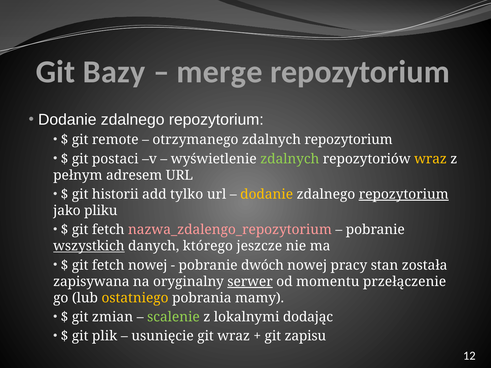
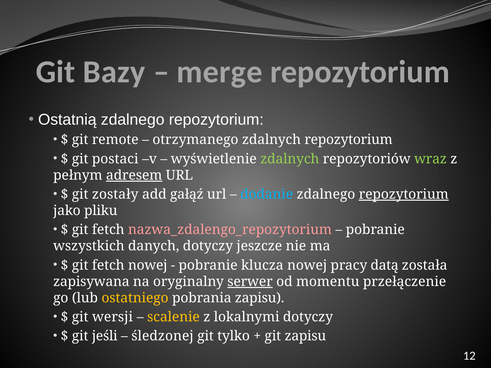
Dodanie at (67, 120): Dodanie -> Ostatnią
wraz at (431, 159) colour: yellow -> light green
adresem underline: none -> present
historii: historii -> zostały
tylko: tylko -> gałąź
dodanie at (267, 194) colour: yellow -> light blue
wszystkich underline: present -> none
danych którego: którego -> dotyczy
dwóch: dwóch -> klucza
stan: stan -> datą
pobrania mamy: mamy -> zapisu
zmian: zmian -> wersji
scalenie colour: light green -> yellow
lokalnymi dodając: dodając -> dotyczy
plik: plik -> jeśli
usunięcie: usunięcie -> śledzonej
git wraz: wraz -> tylko
